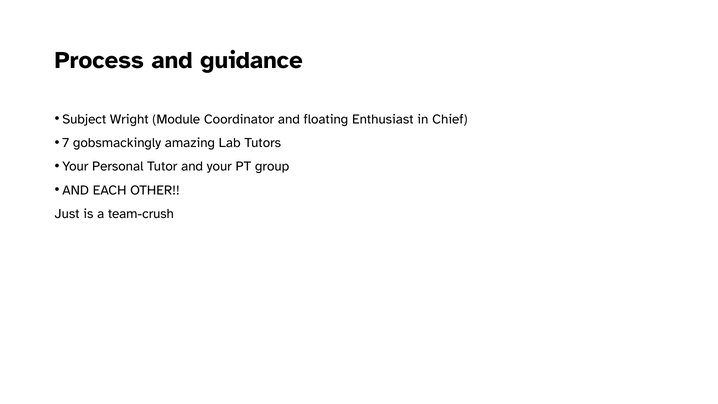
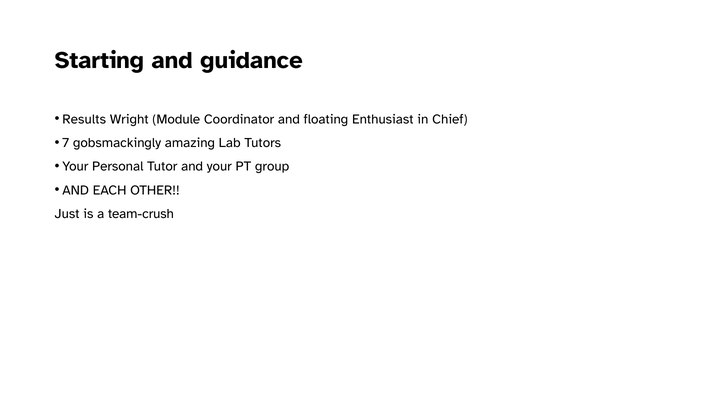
Process: Process -> Starting
Subject: Subject -> Results
